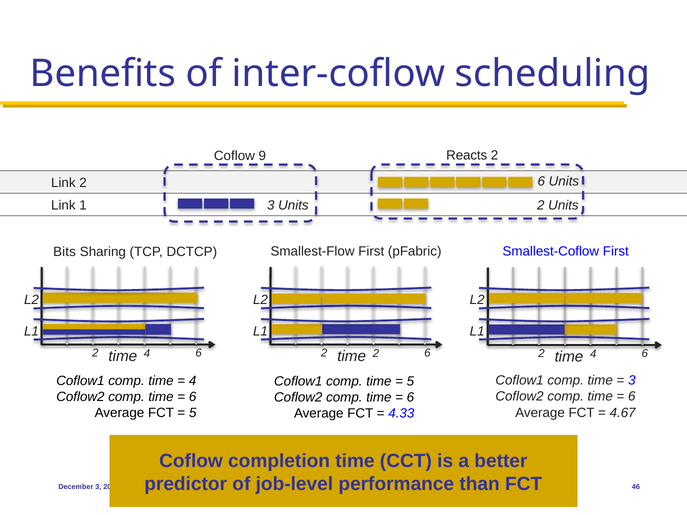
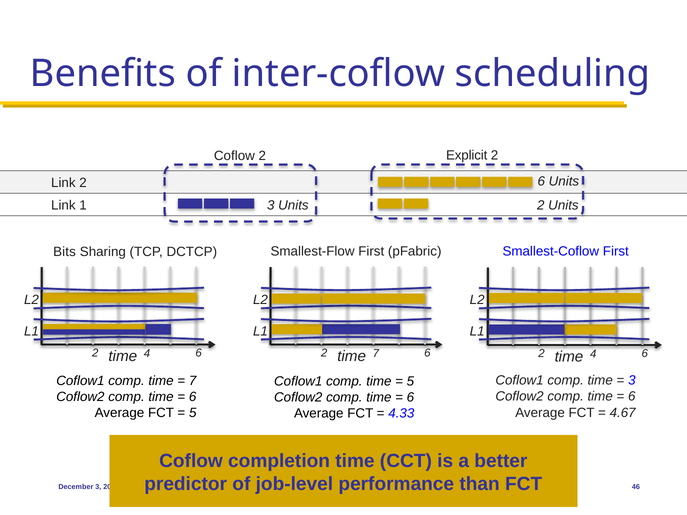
Reacts: Reacts -> Explicit
Coflow 9: 9 -> 2
2 at (376, 354): 2 -> 7
4 at (193, 381): 4 -> 7
